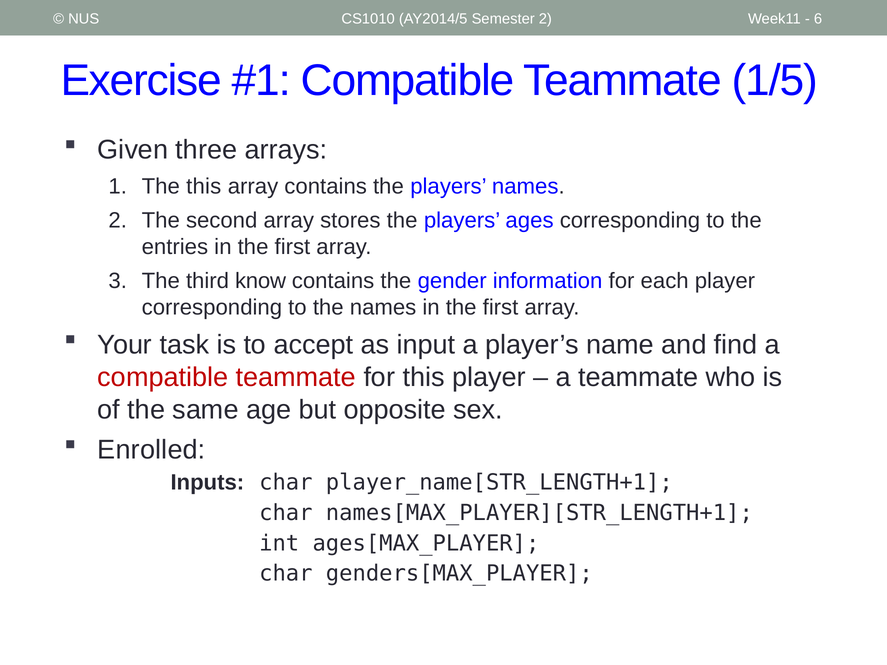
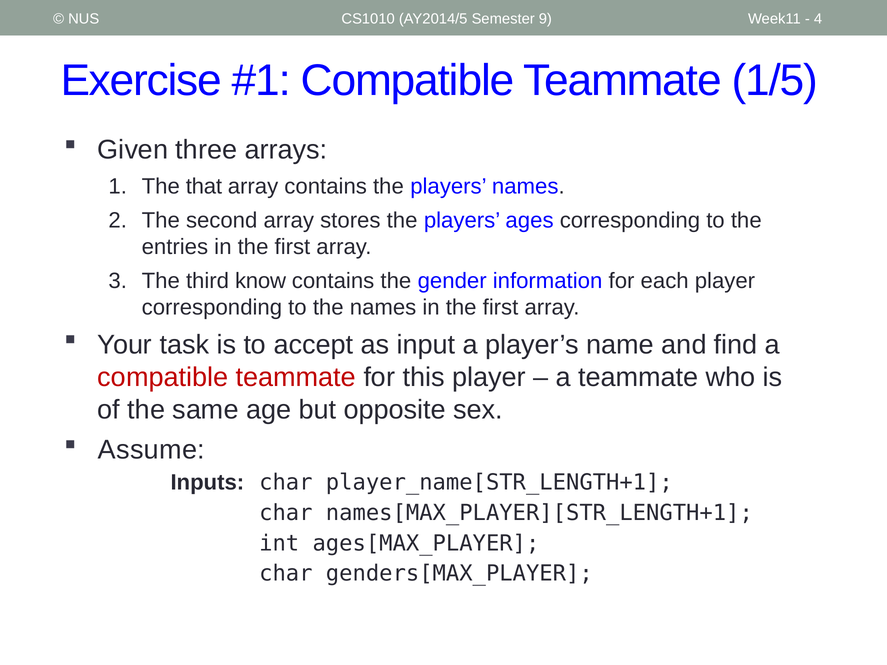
Semester 2: 2 -> 9
6: 6 -> 4
The this: this -> that
Enrolled: Enrolled -> Assume
